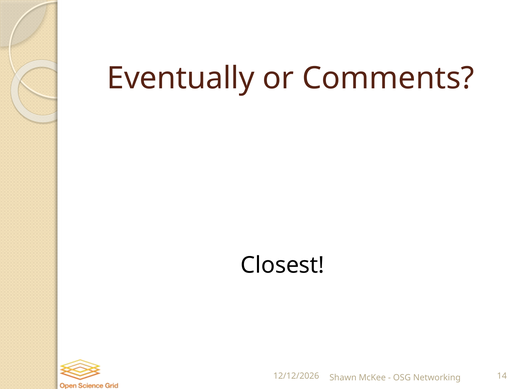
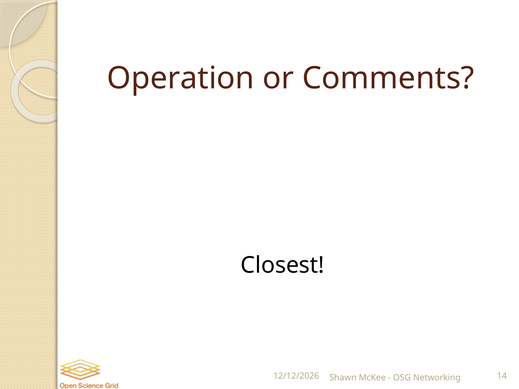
Eventually: Eventually -> Operation
